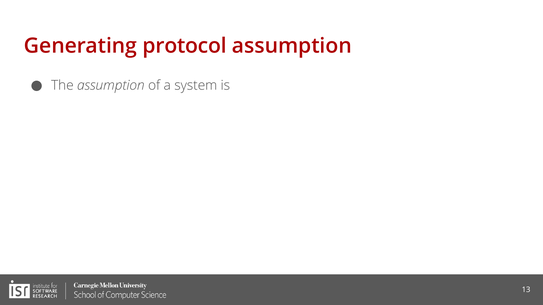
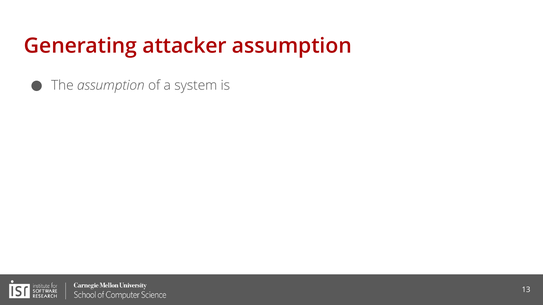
protocol: protocol -> attacker
